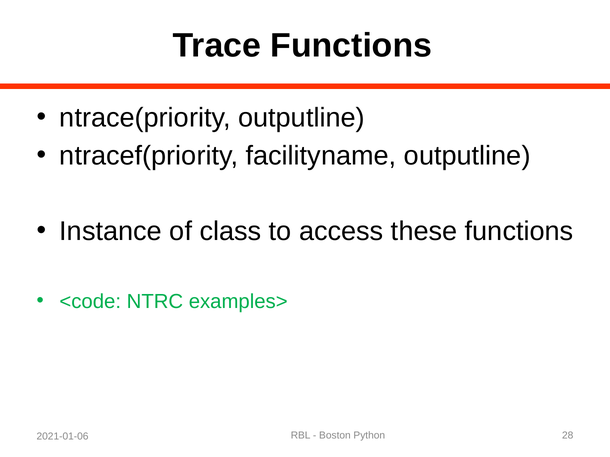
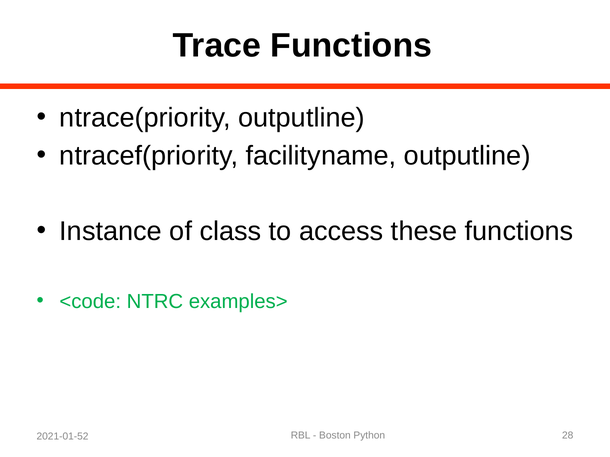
2021-01-06: 2021-01-06 -> 2021-01-52
